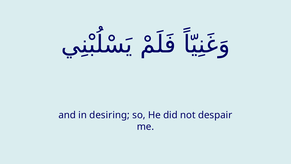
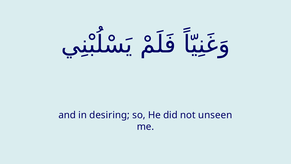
despair: despair -> unseen
